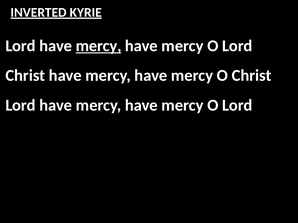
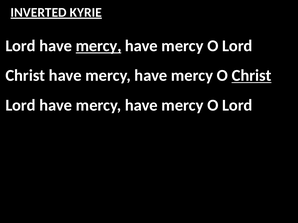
Christ at (252, 76) underline: none -> present
